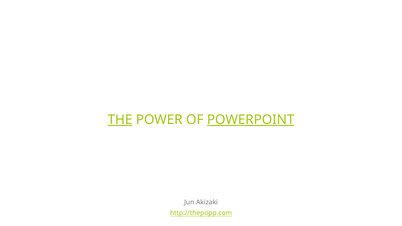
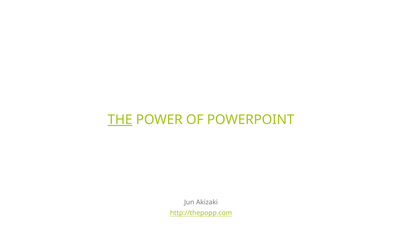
POWERPOINT underline: present -> none
